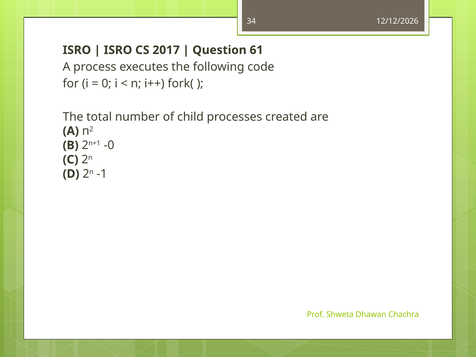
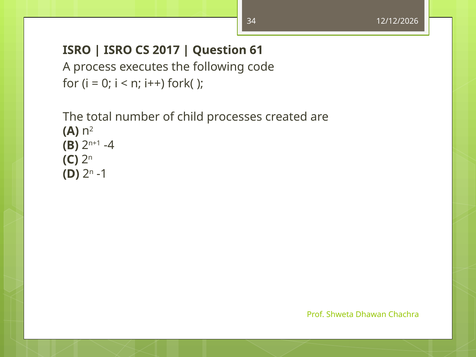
-0: -0 -> -4
